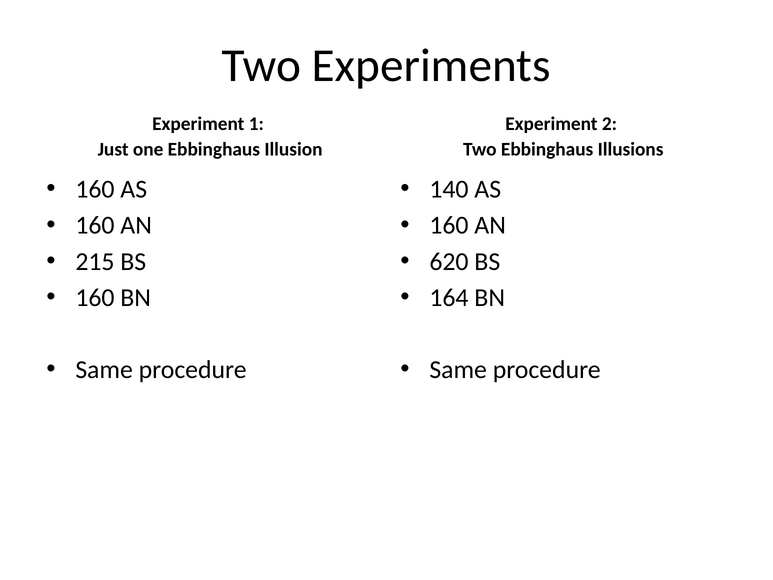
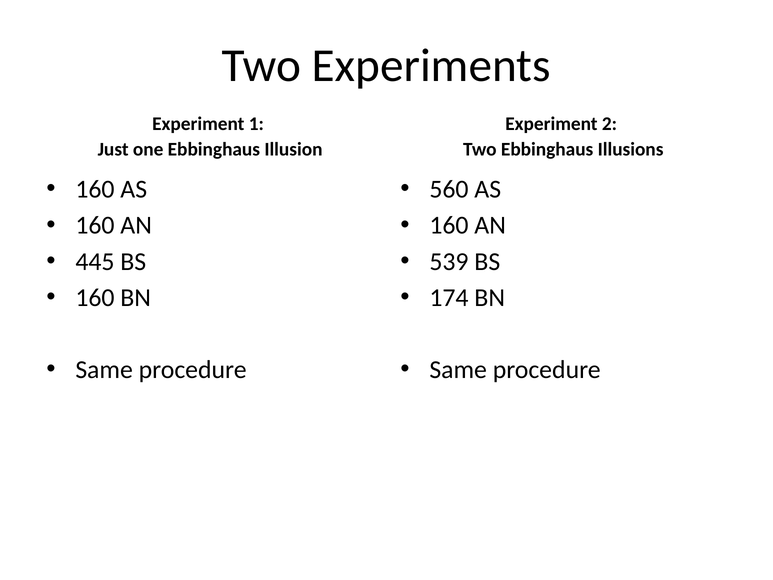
140: 140 -> 560
215: 215 -> 445
620: 620 -> 539
164: 164 -> 174
